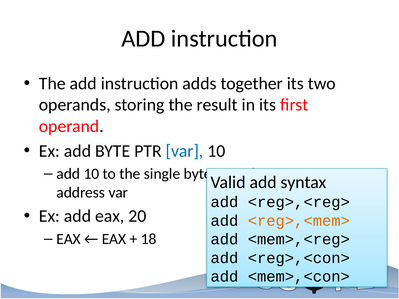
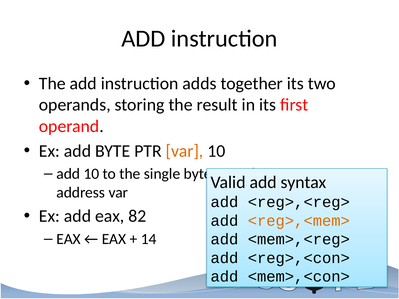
var at (185, 151) colour: blue -> orange
20: 20 -> 82
18: 18 -> 14
